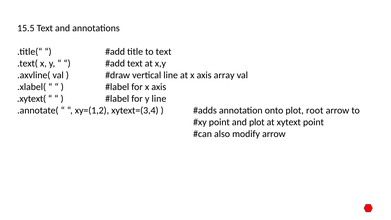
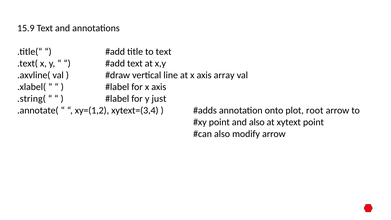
15.5: 15.5 -> 15.9
.xytext(: .xytext( -> .string(
y line: line -> just
and plot: plot -> also
